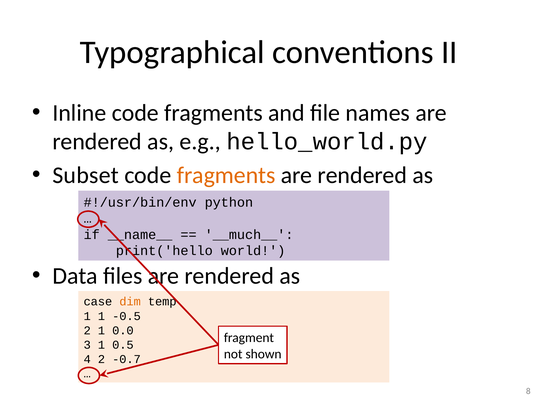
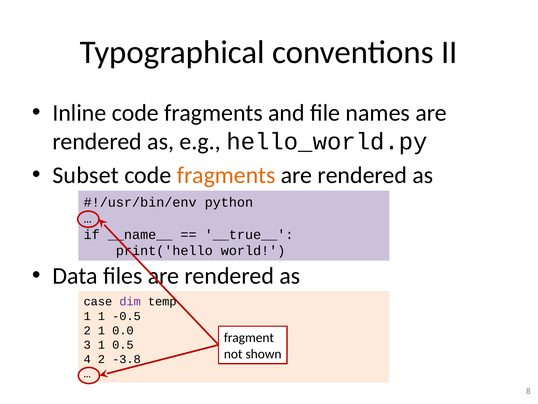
__much__: __much__ -> __true__
dim colour: orange -> purple
-0.7: -0.7 -> -3.8
